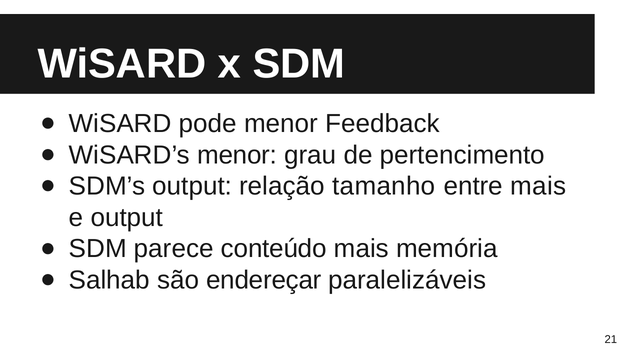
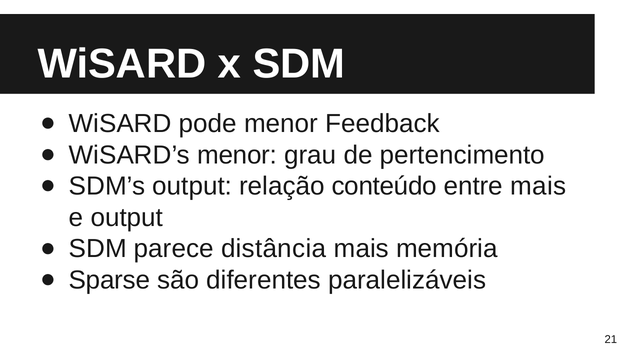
tamanho: tamanho -> conteúdo
conteúdo: conteúdo -> distância
Salhab: Salhab -> Sparse
endereçar: endereçar -> diferentes
